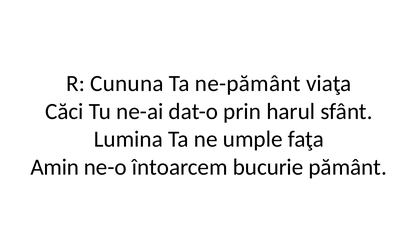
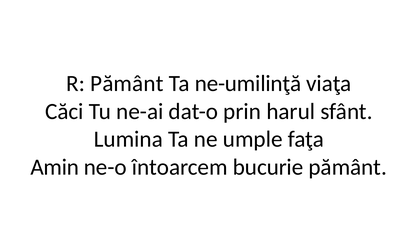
R Cununa: Cununa -> Pământ
ne-pământ: ne-pământ -> ne-umilinţă
